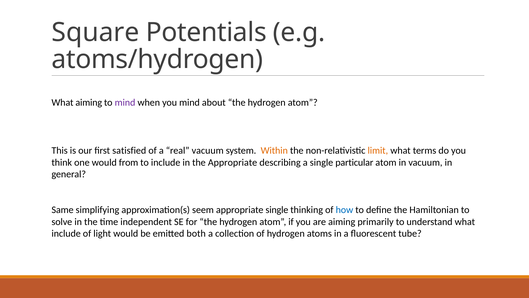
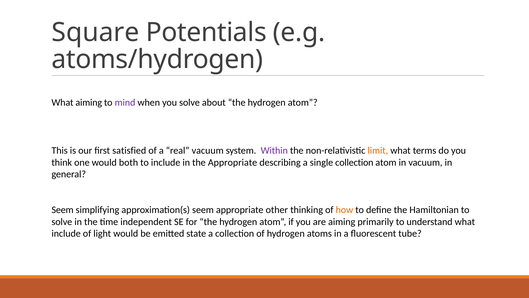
you mind: mind -> solve
Within colour: orange -> purple
from: from -> both
single particular: particular -> collection
Same at (63, 210): Same -> Seem
appropriate single: single -> other
how colour: blue -> orange
both: both -> state
